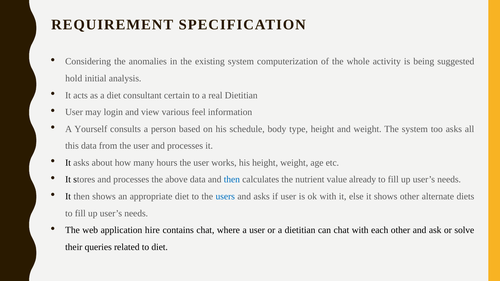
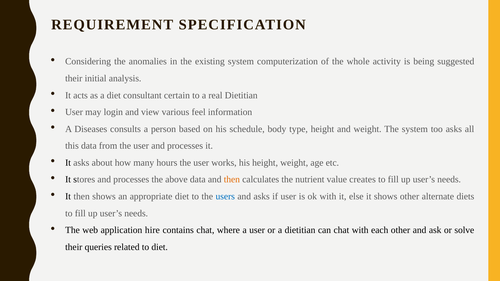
hold at (74, 78): hold -> their
Yourself: Yourself -> Diseases
then at (232, 180) colour: blue -> orange
already: already -> creates
